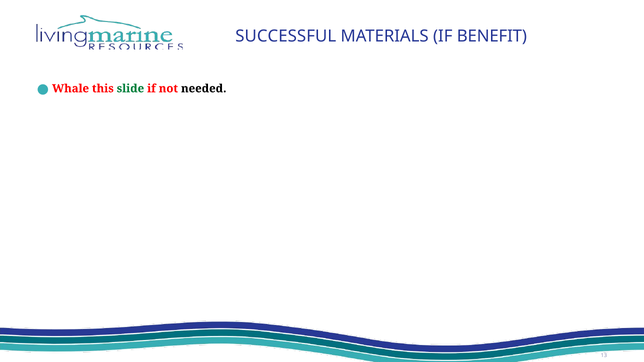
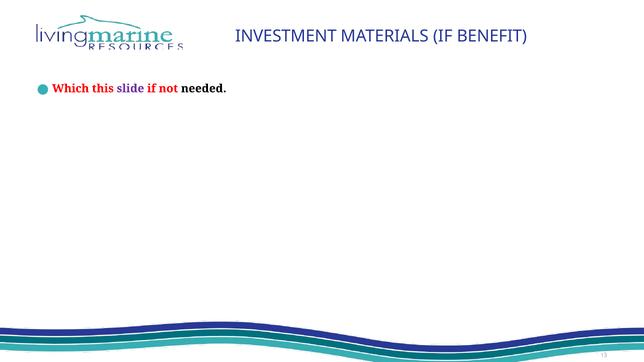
SUCCESSFUL: SUCCESSFUL -> INVESTMENT
Whale: Whale -> Which
slide colour: green -> purple
